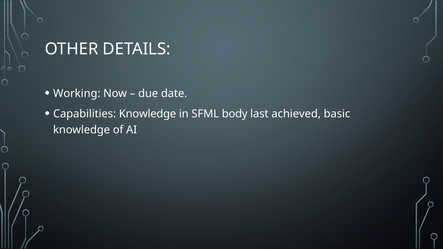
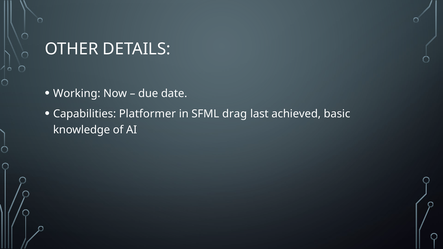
Capabilities Knowledge: Knowledge -> Platformer
body: body -> drag
